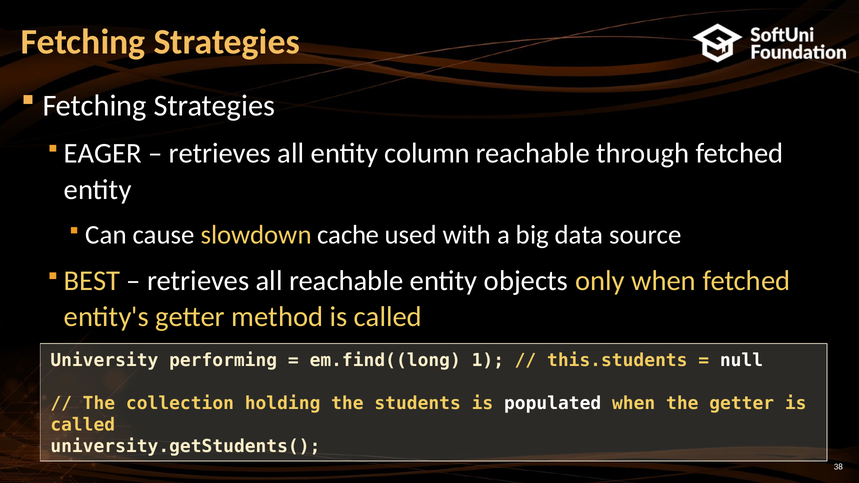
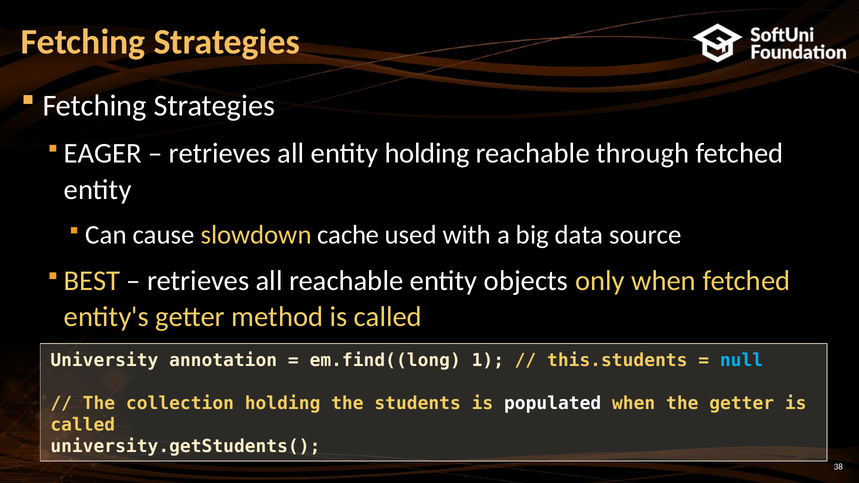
entity column: column -> holding
performing: performing -> annotation
null colour: white -> light blue
